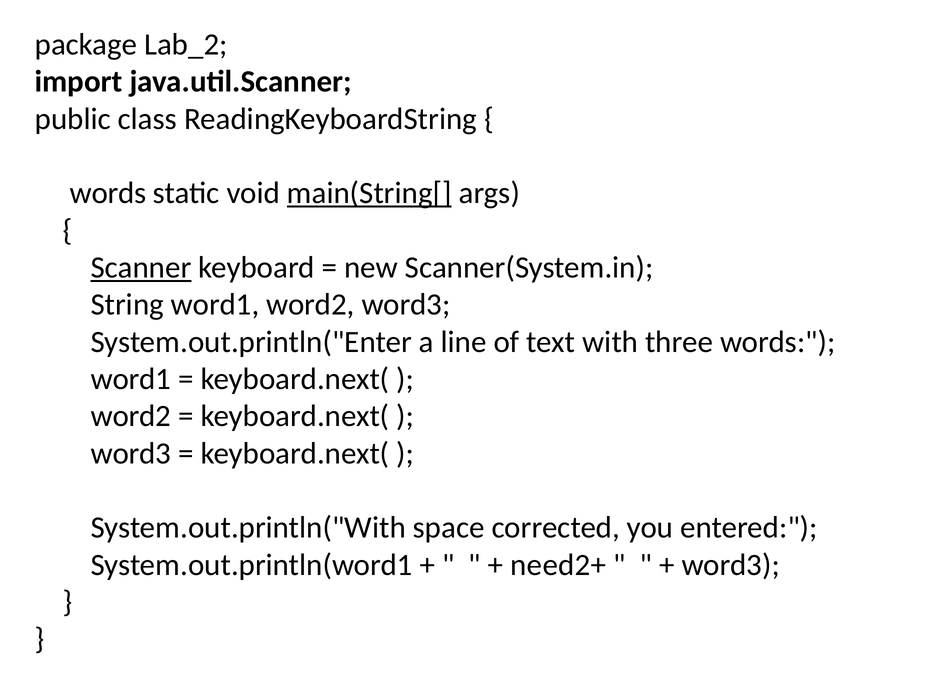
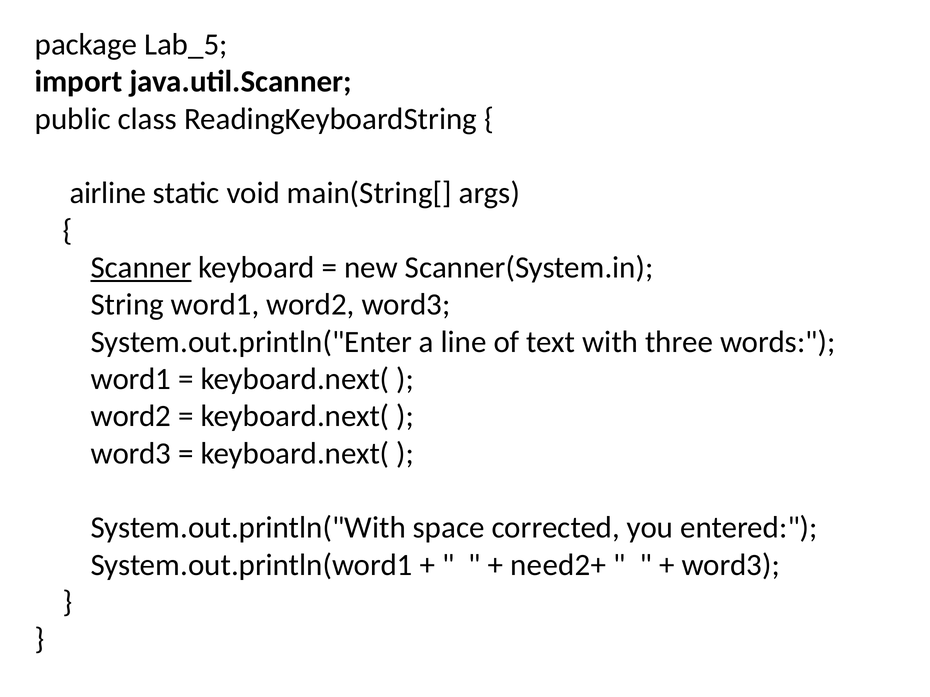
Lab_2: Lab_2 -> Lab_5
words at (108, 193): words -> airline
main(String[ underline: present -> none
